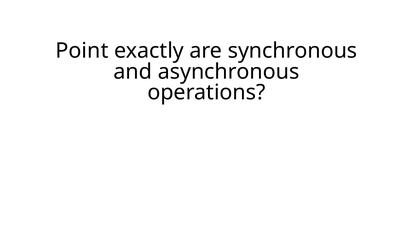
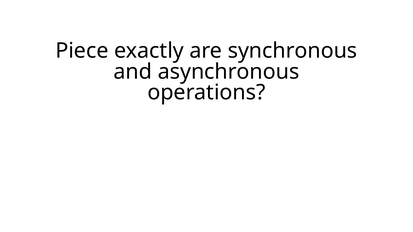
Point: Point -> Piece
